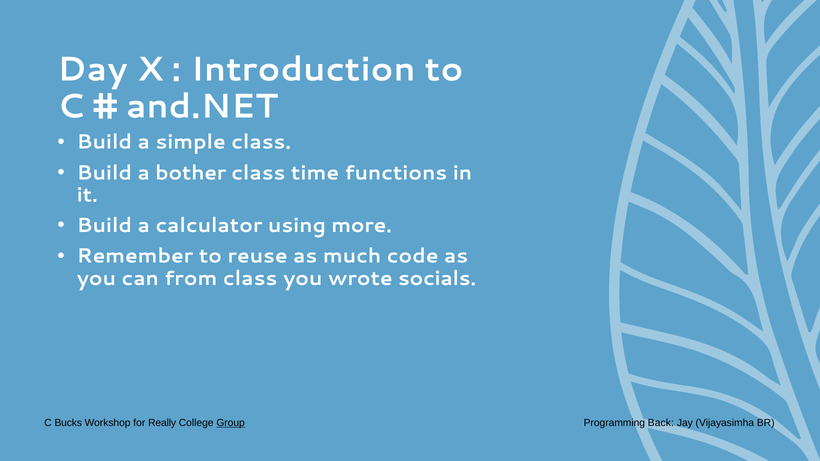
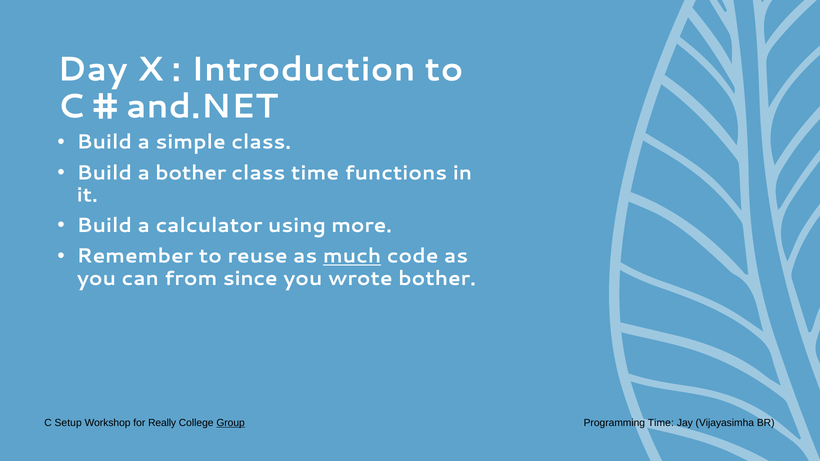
much underline: none -> present
from class: class -> since
wrote socials: socials -> bother
Bucks: Bucks -> Setup
Programming Back: Back -> Time
